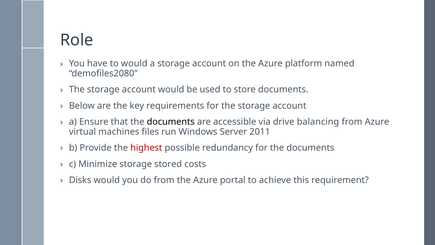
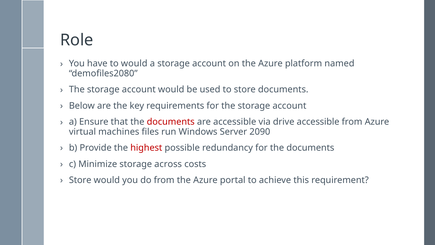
documents at (171, 122) colour: black -> red
drive balancing: balancing -> accessible
2011: 2011 -> 2090
stored: stored -> across
Disks at (80, 180): Disks -> Store
